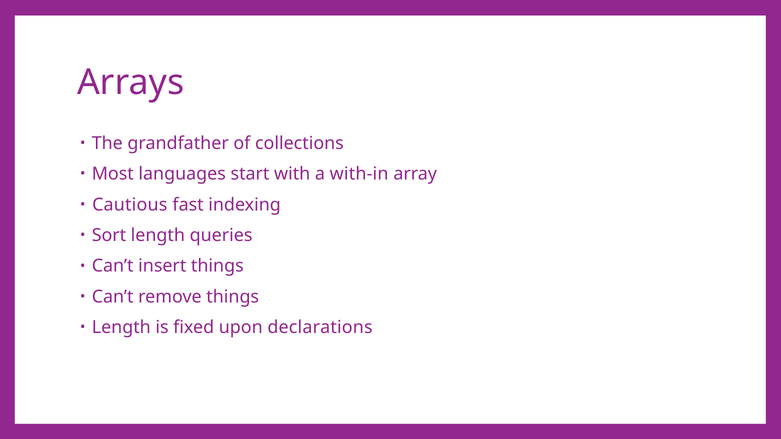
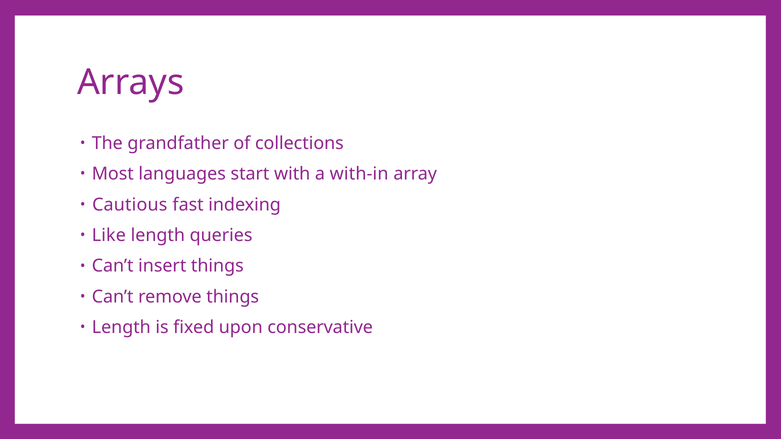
Sort: Sort -> Like
declarations: declarations -> conservative
